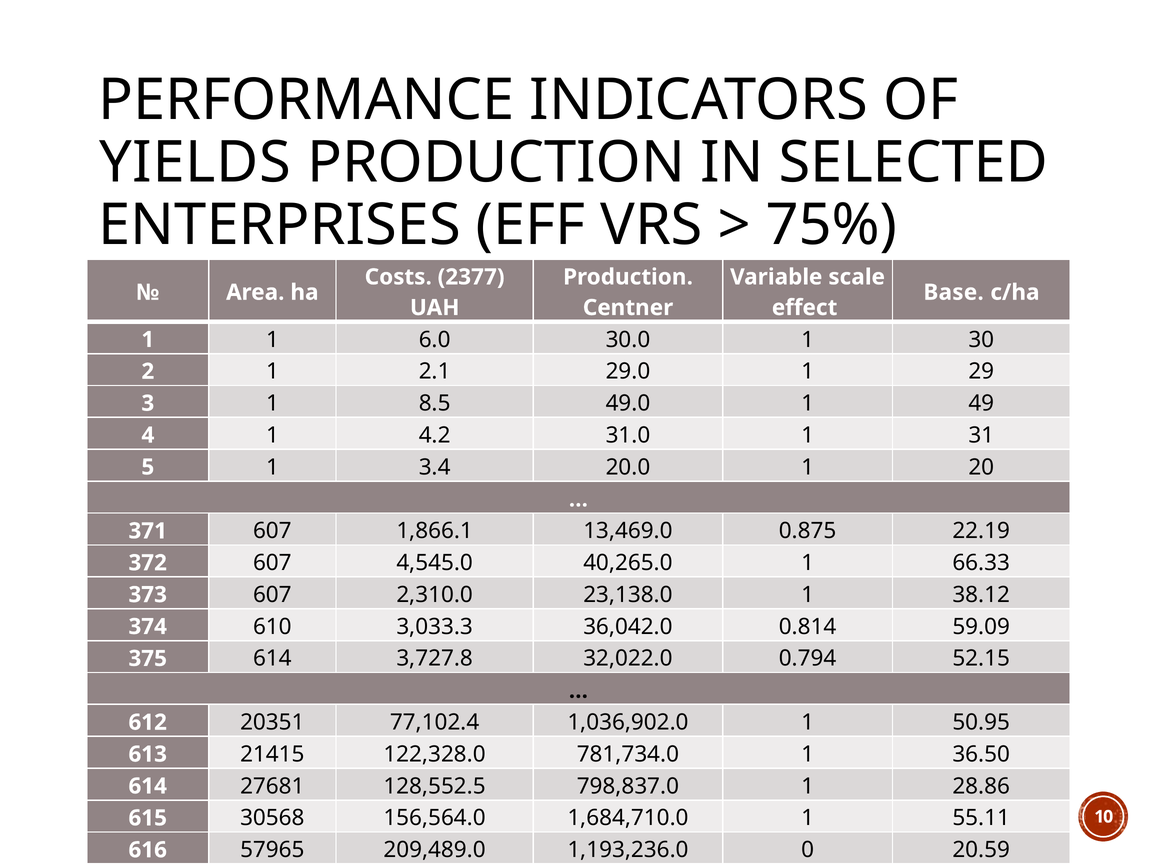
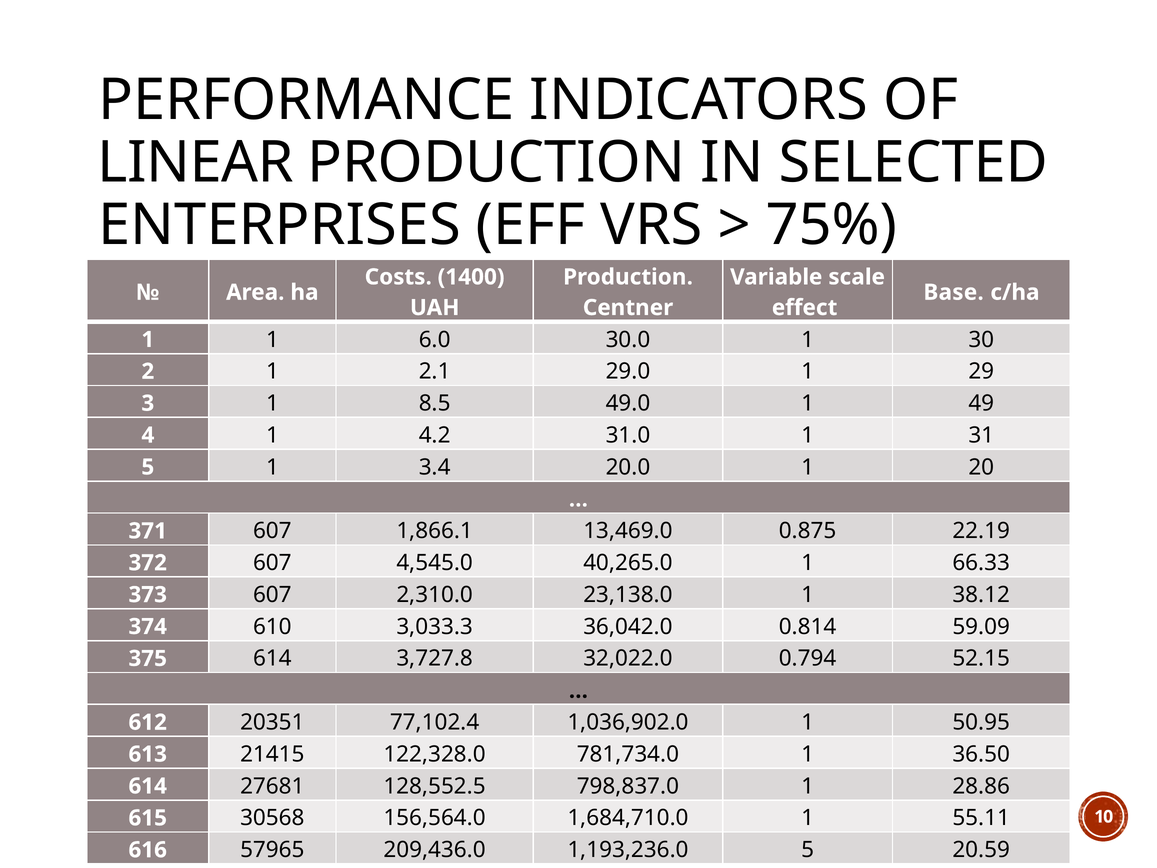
YIELDS: YIELDS -> LINEAR
2377: 2377 -> 1400
209,489.0: 209,489.0 -> 209,436.0
1,193,236.0 0: 0 -> 5
